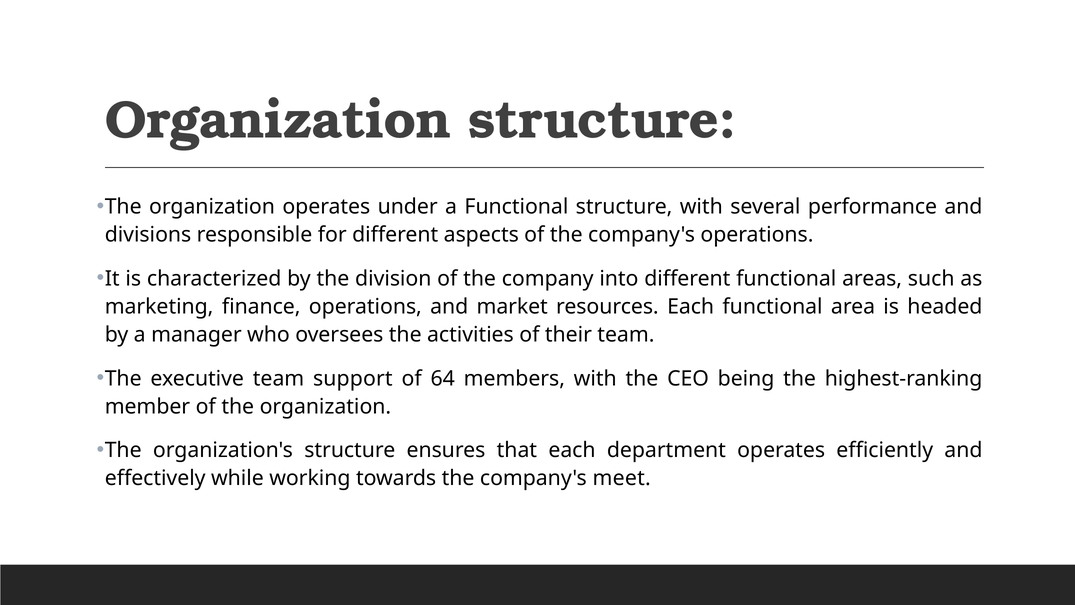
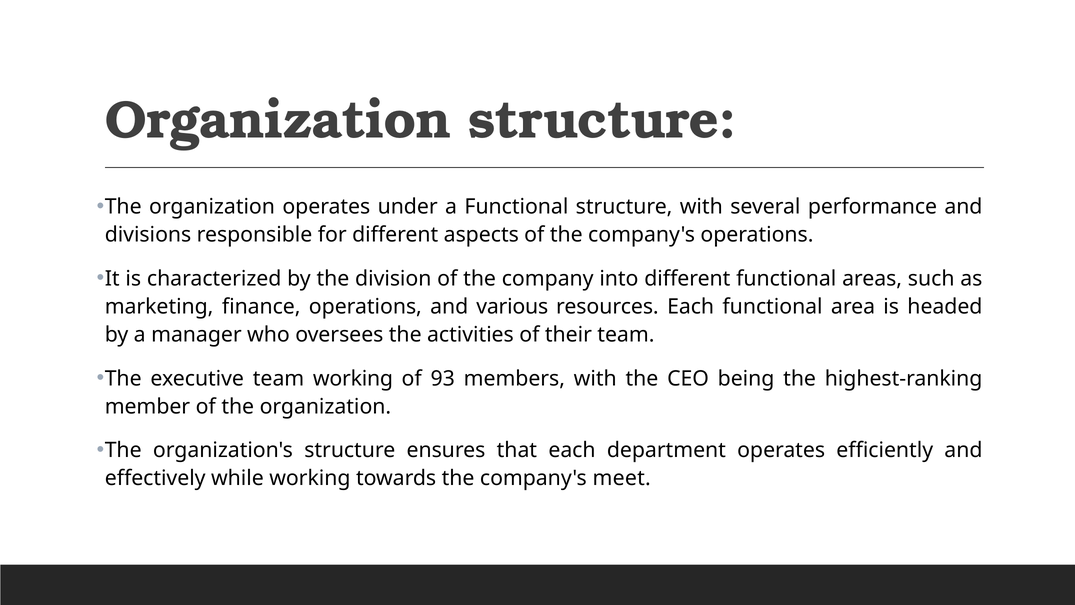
market: market -> various
team support: support -> working
64: 64 -> 93
